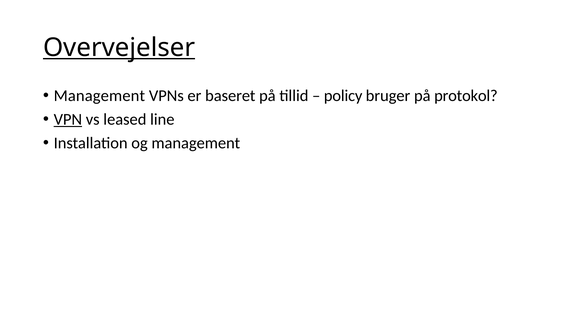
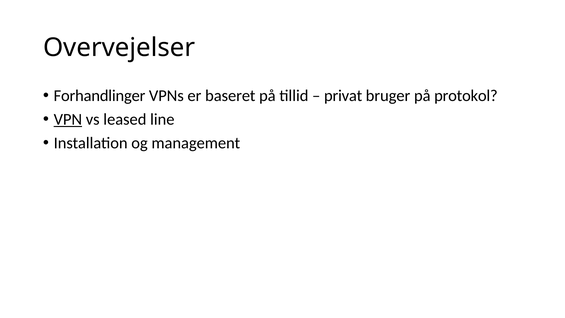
Overvejelser underline: present -> none
Management at (99, 96): Management -> Forhandlinger
policy: policy -> privat
